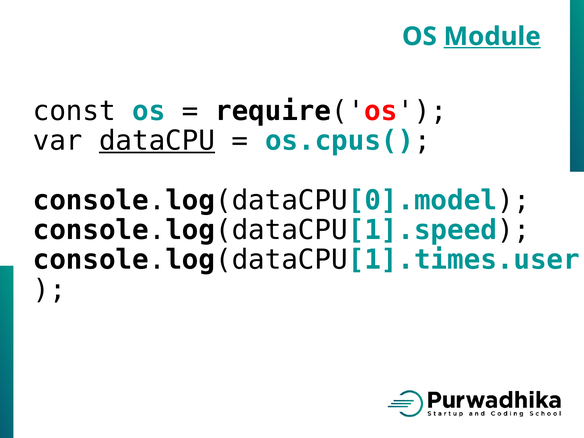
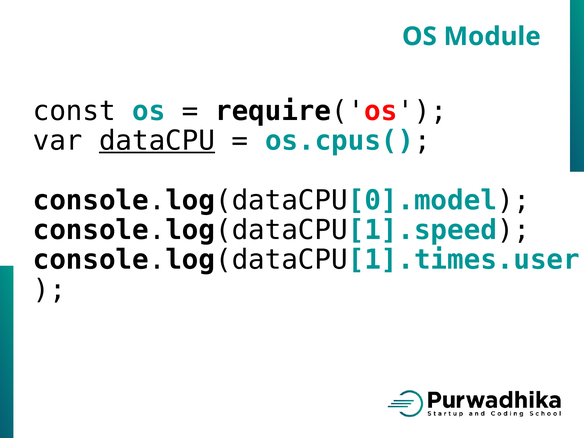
Module underline: present -> none
